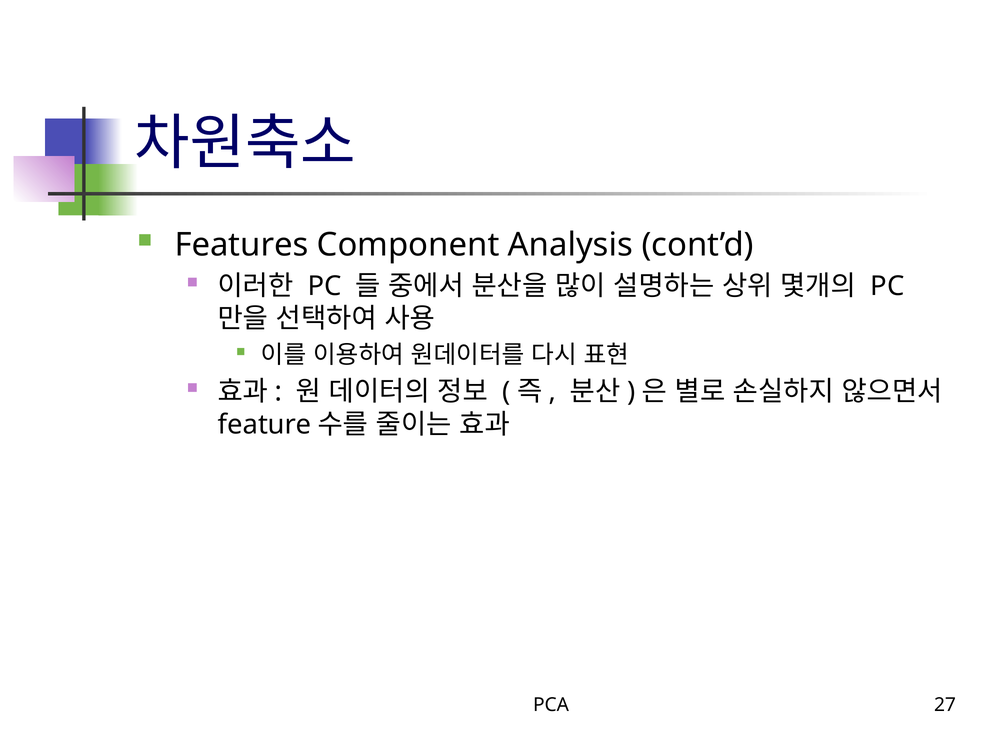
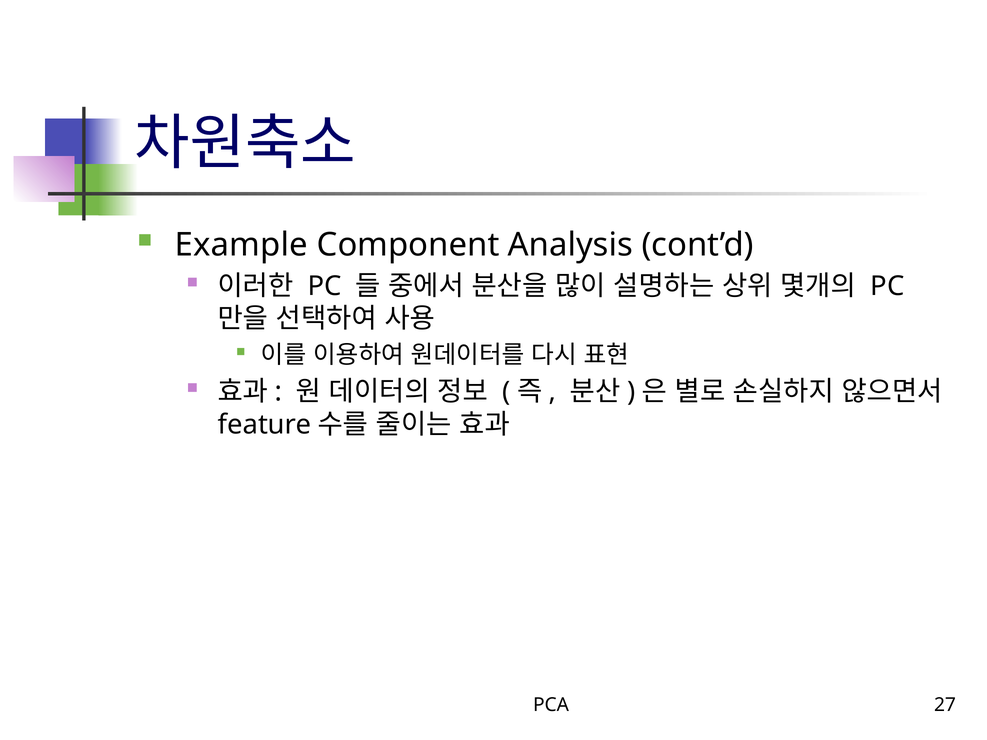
Features: Features -> Example
